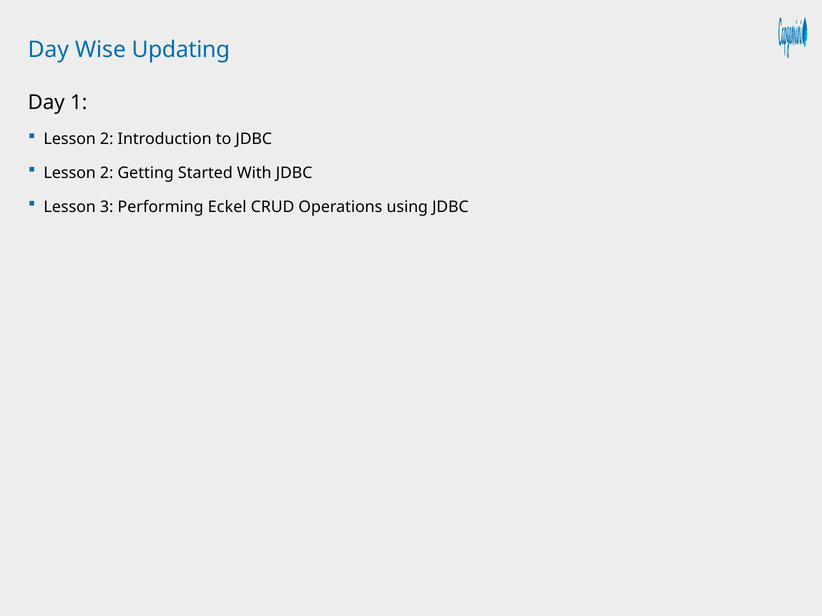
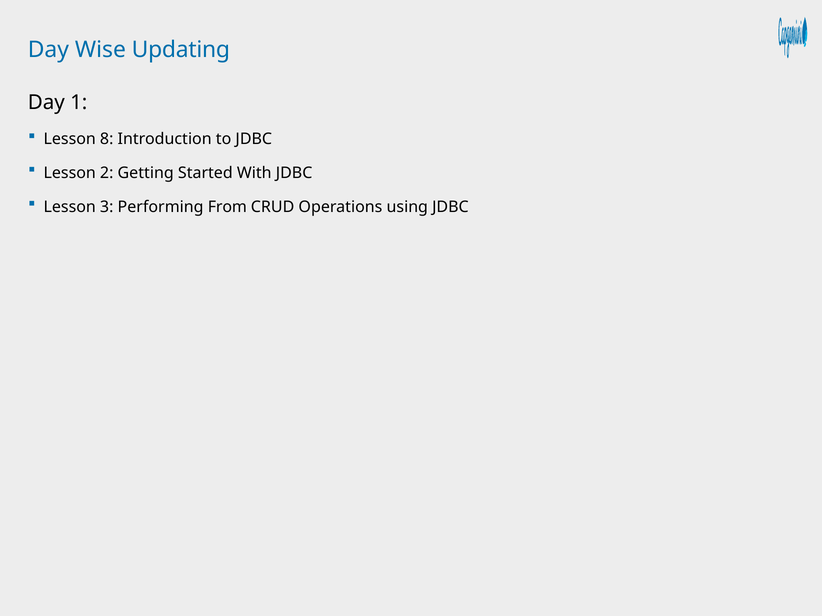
2 at (107, 139): 2 -> 8
Eckel: Eckel -> From
